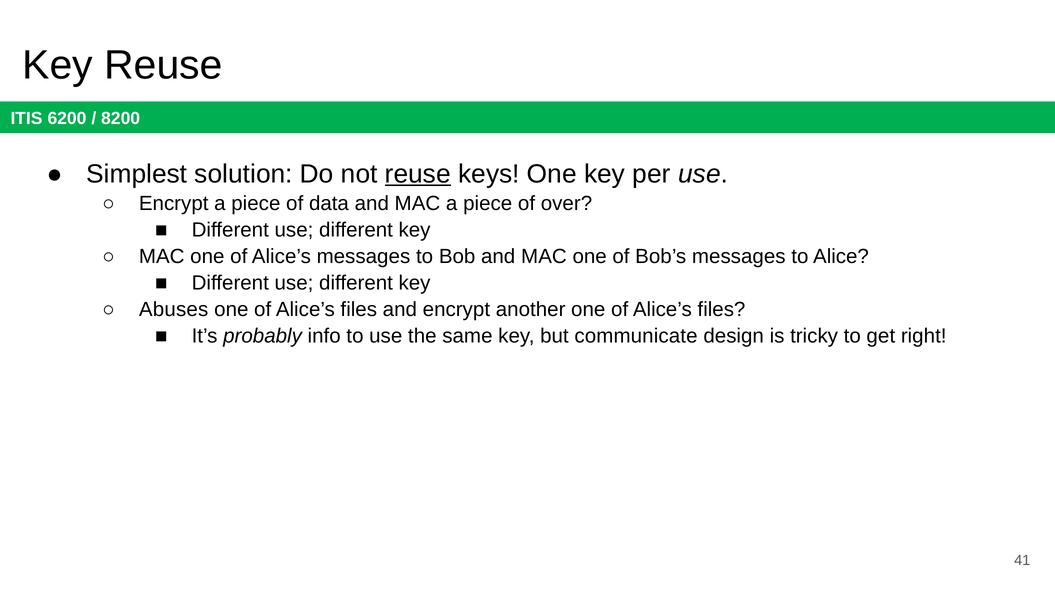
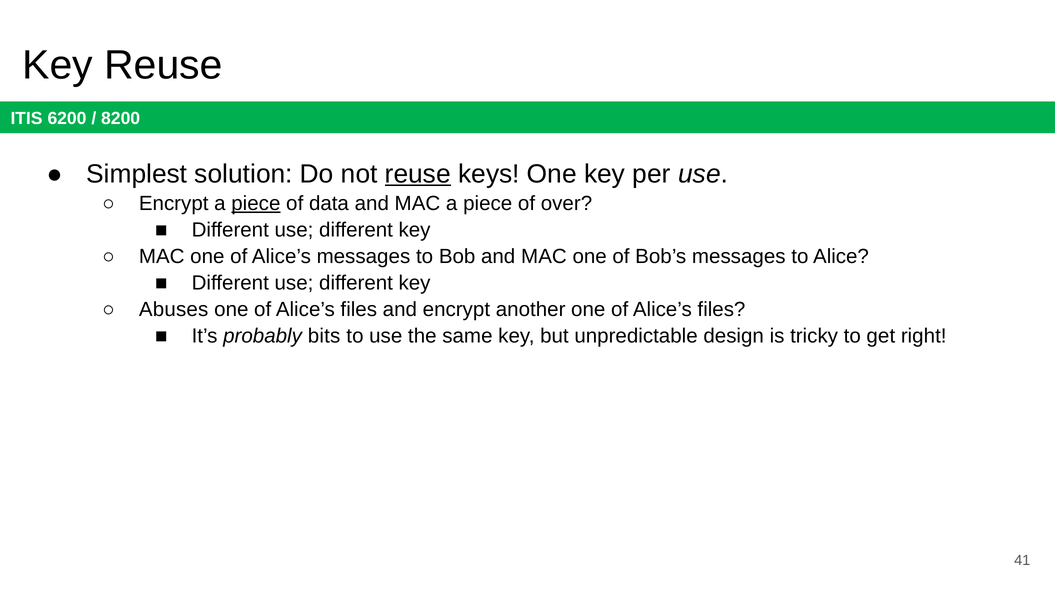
piece at (256, 204) underline: none -> present
info: info -> bits
communicate: communicate -> unpredictable
